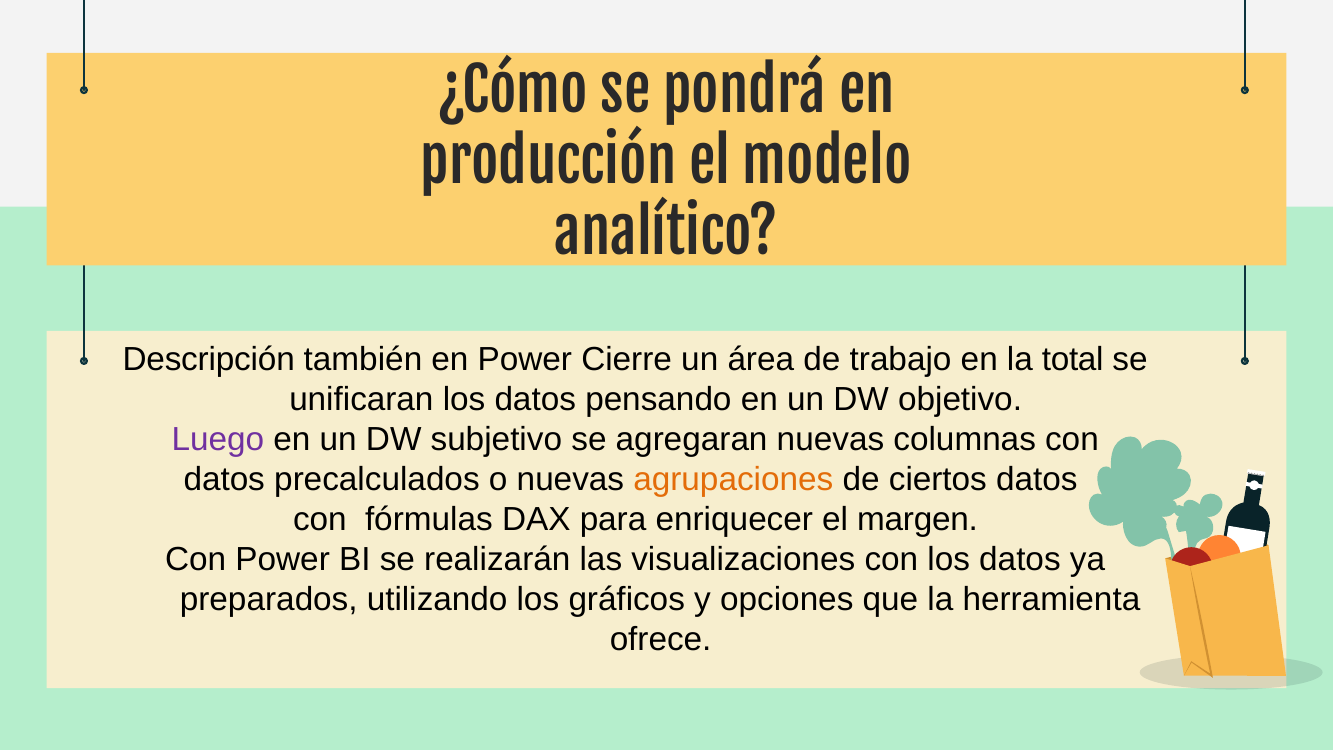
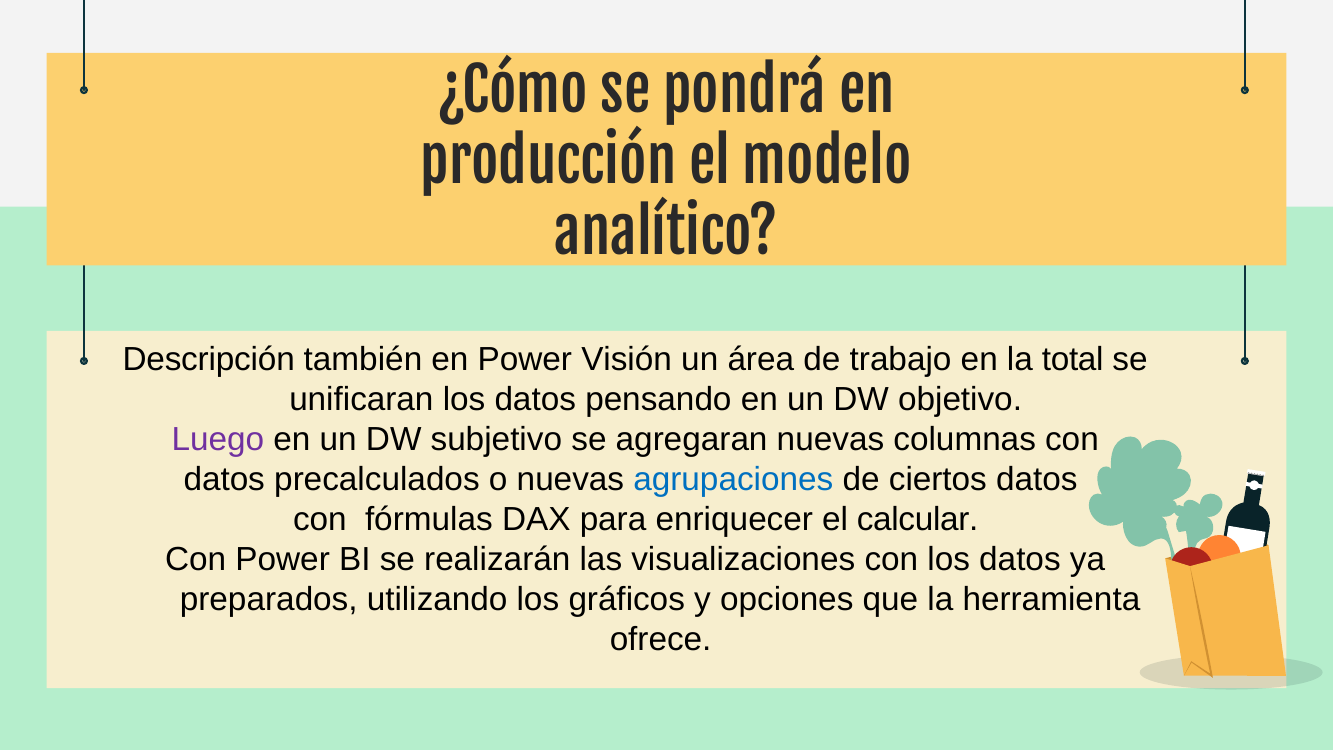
Cierre: Cierre -> Visión
agrupaciones colour: orange -> blue
margen: margen -> calcular
